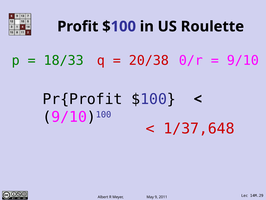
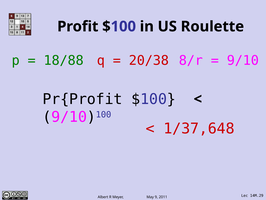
18/33: 18/33 -> 18/88
0/r: 0/r -> 8/r
